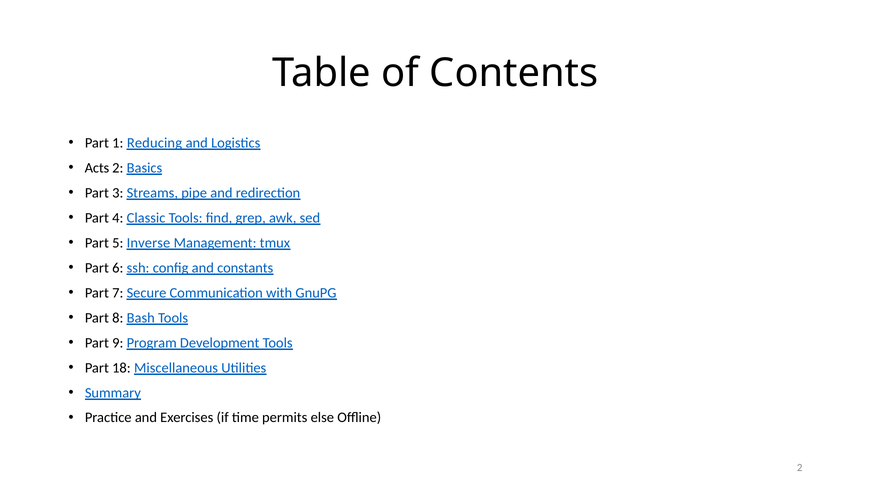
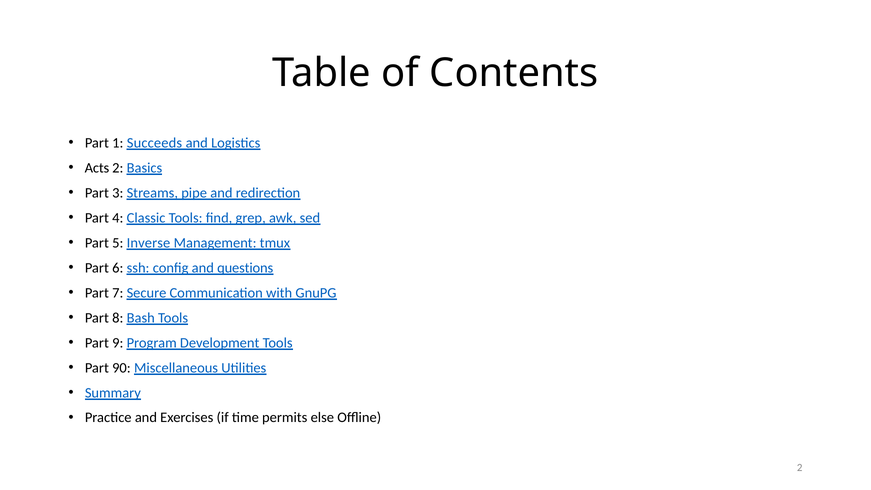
Reducing: Reducing -> Succeeds
constants: constants -> questions
18: 18 -> 90
